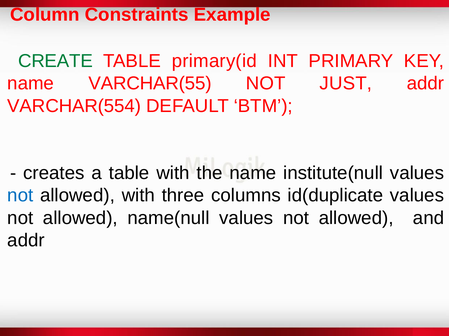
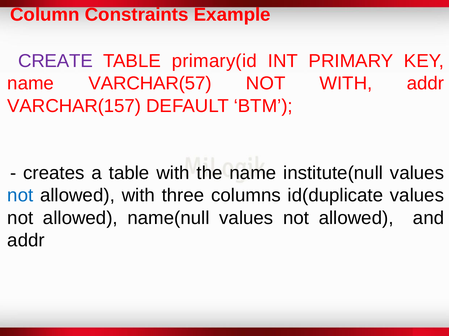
CREATE colour: green -> purple
VARCHAR(55: VARCHAR(55 -> VARCHAR(57
NOT JUST: JUST -> WITH
VARCHAR(554: VARCHAR(554 -> VARCHAR(157
